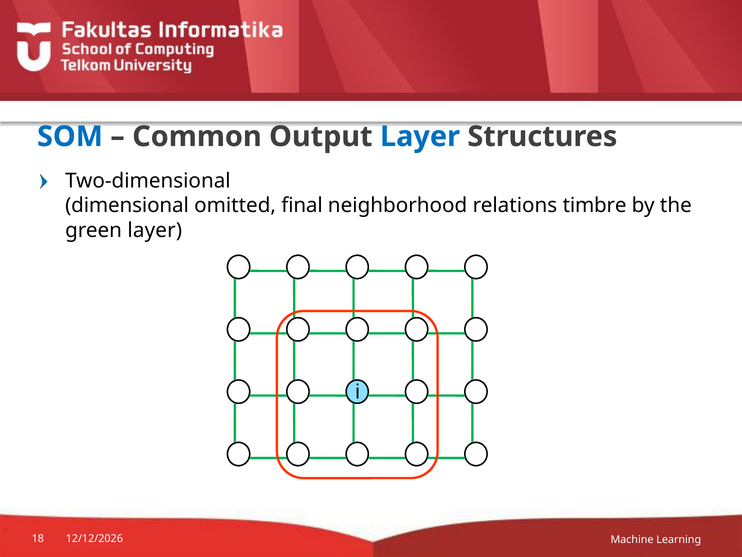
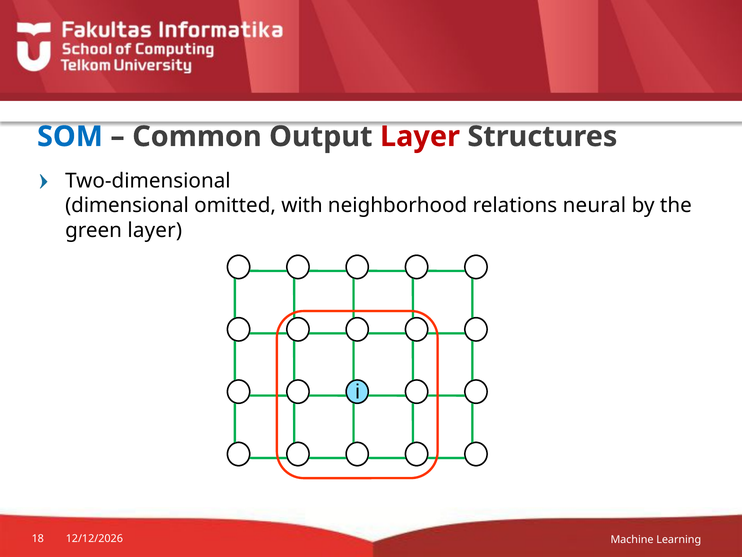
Layer at (420, 136) colour: blue -> red
final: final -> with
timbre: timbre -> neural
